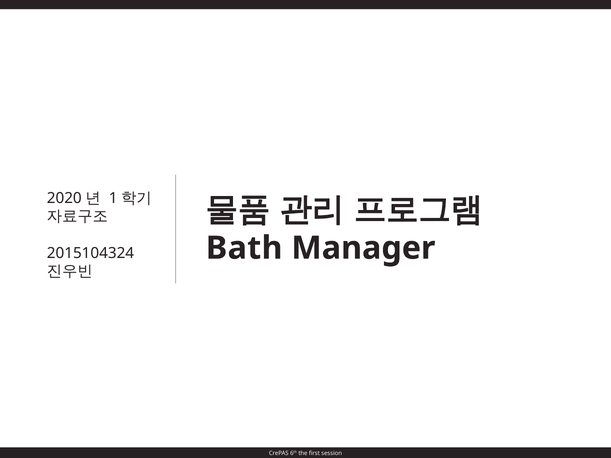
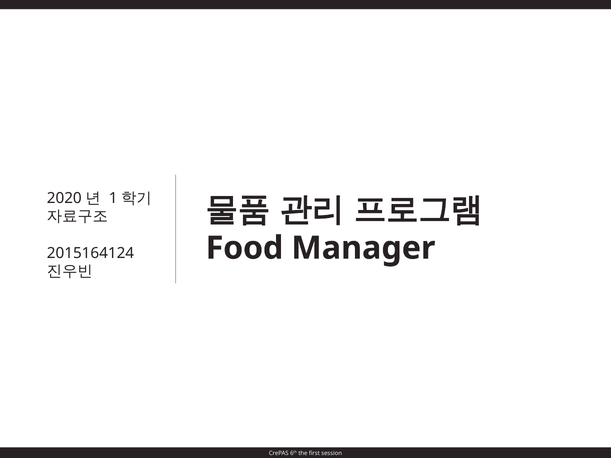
Bath: Bath -> Food
2015104324: 2015104324 -> 2015164124
